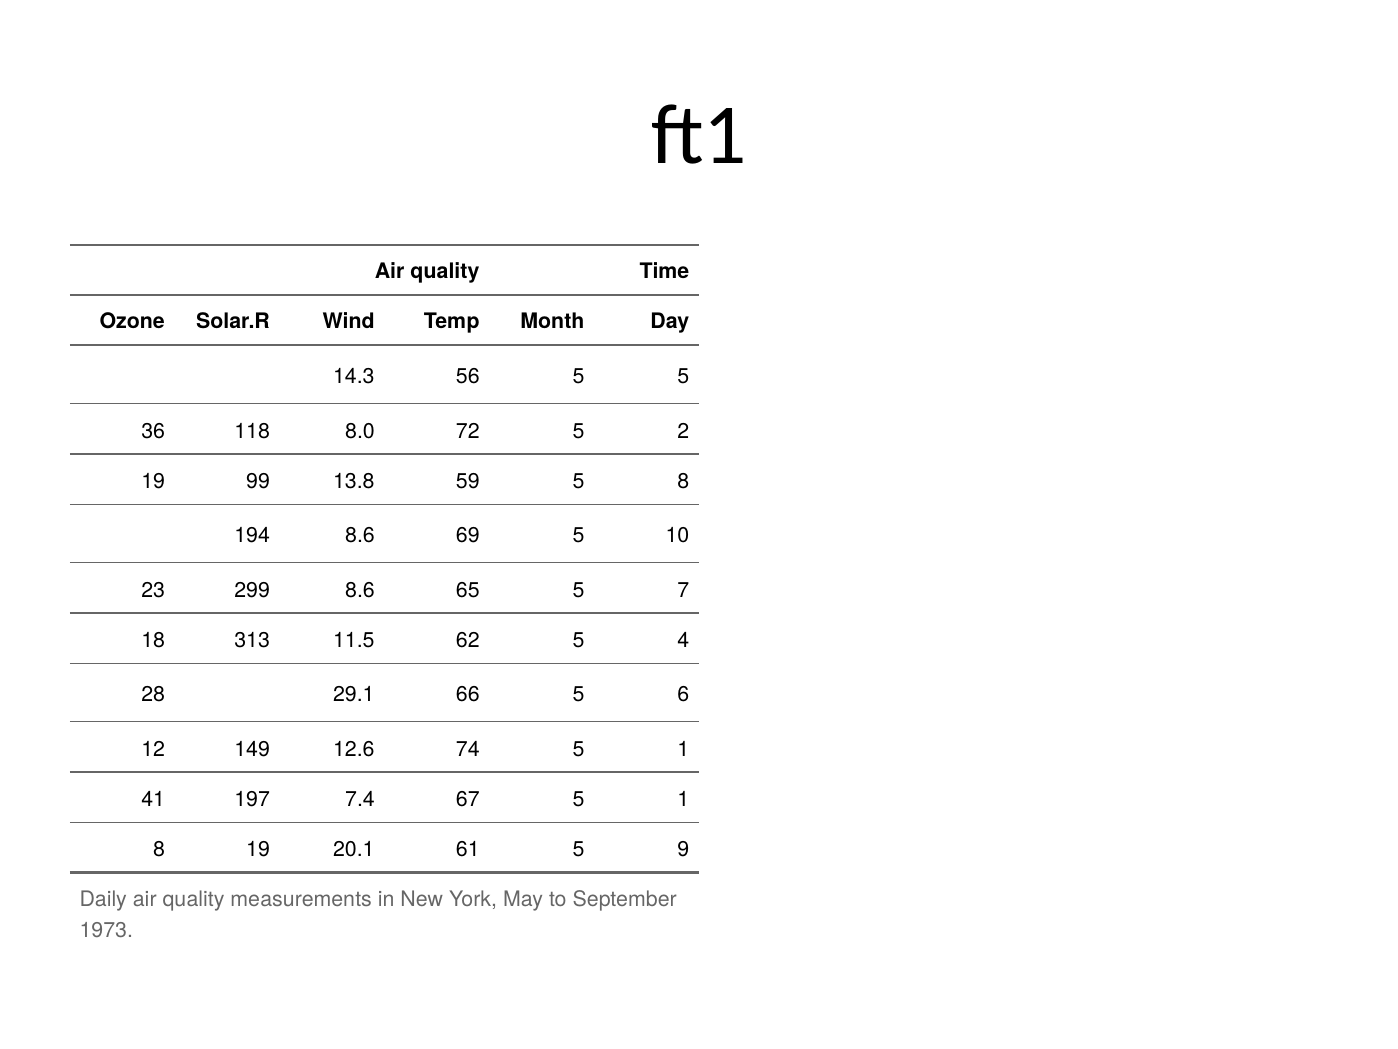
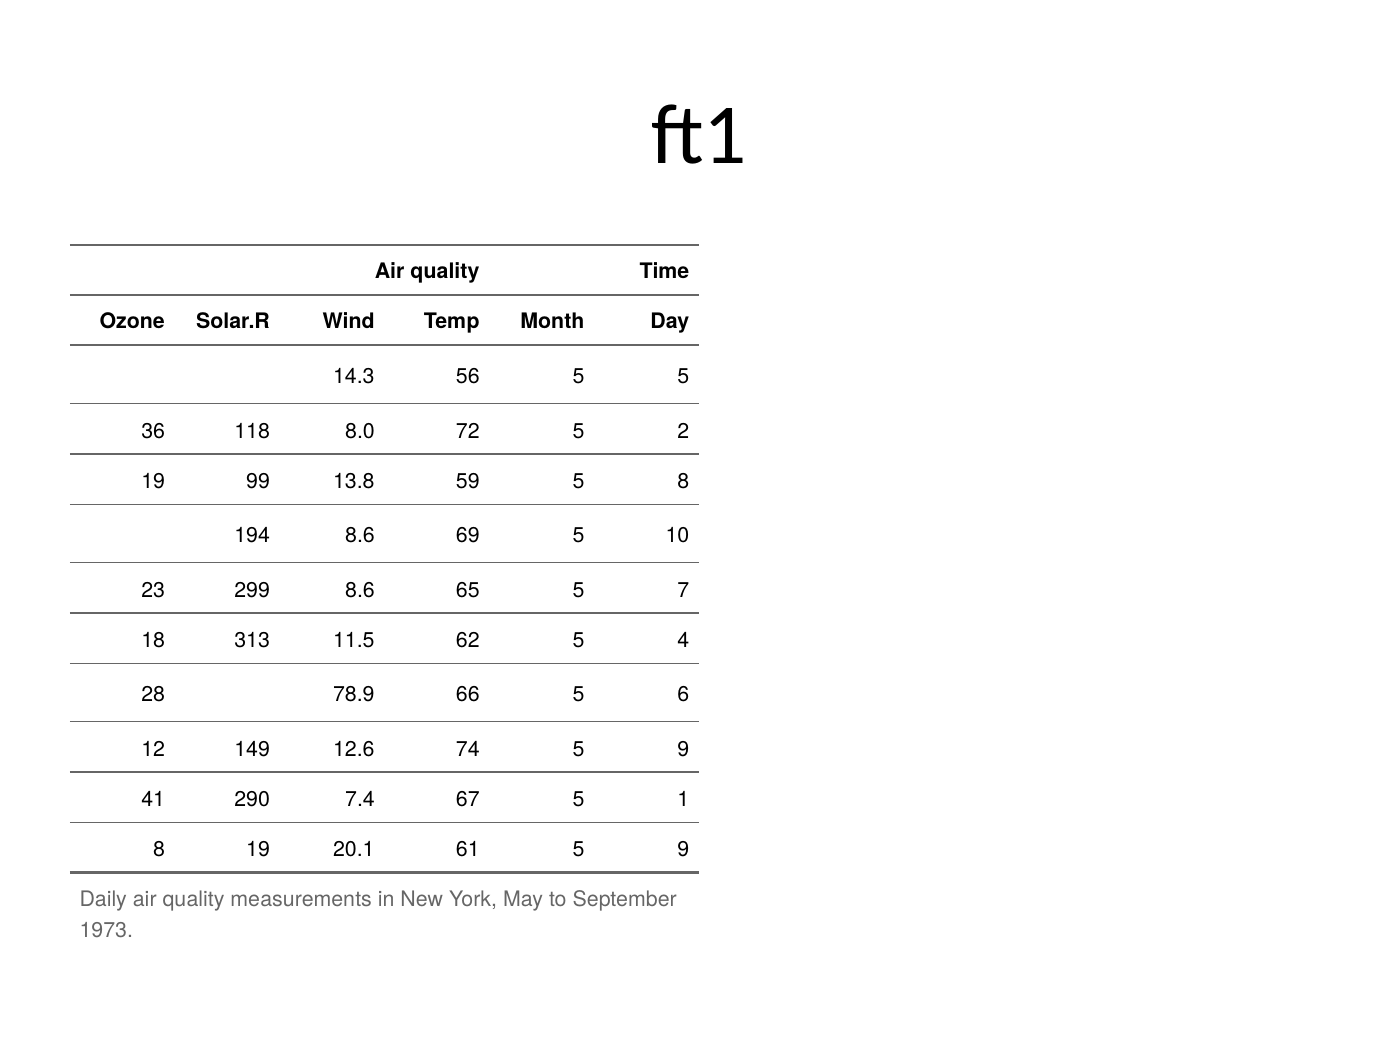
29.1: 29.1 -> 78.9
74 5 1: 1 -> 9
197: 197 -> 290
